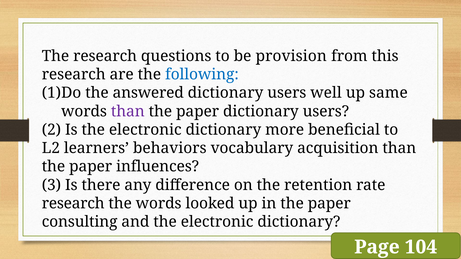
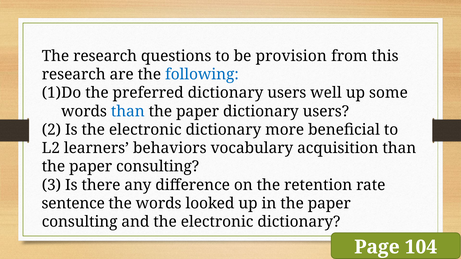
answered: answered -> preferred
same: same -> some
than at (128, 111) colour: purple -> blue
influences at (158, 167): influences -> consulting
research at (73, 204): research -> sentence
